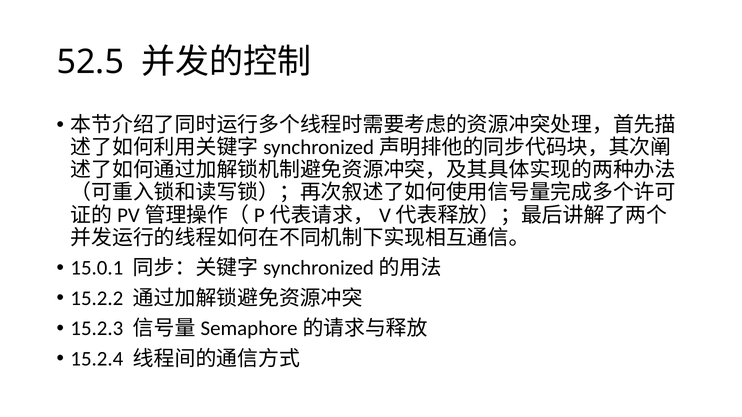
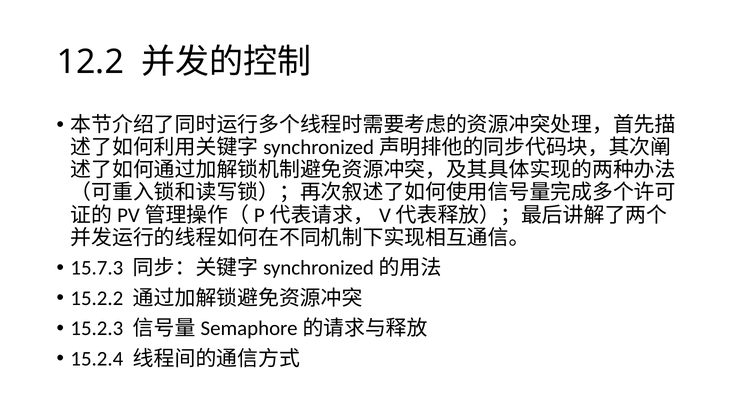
52.5: 52.5 -> 12.2
15.0.1: 15.0.1 -> 15.7.3
